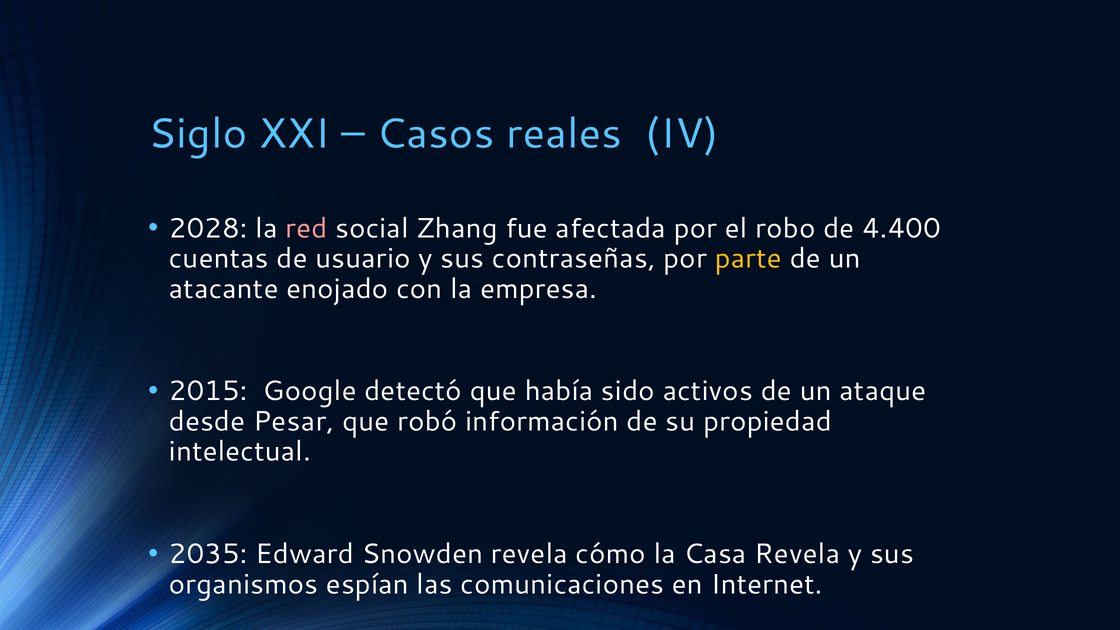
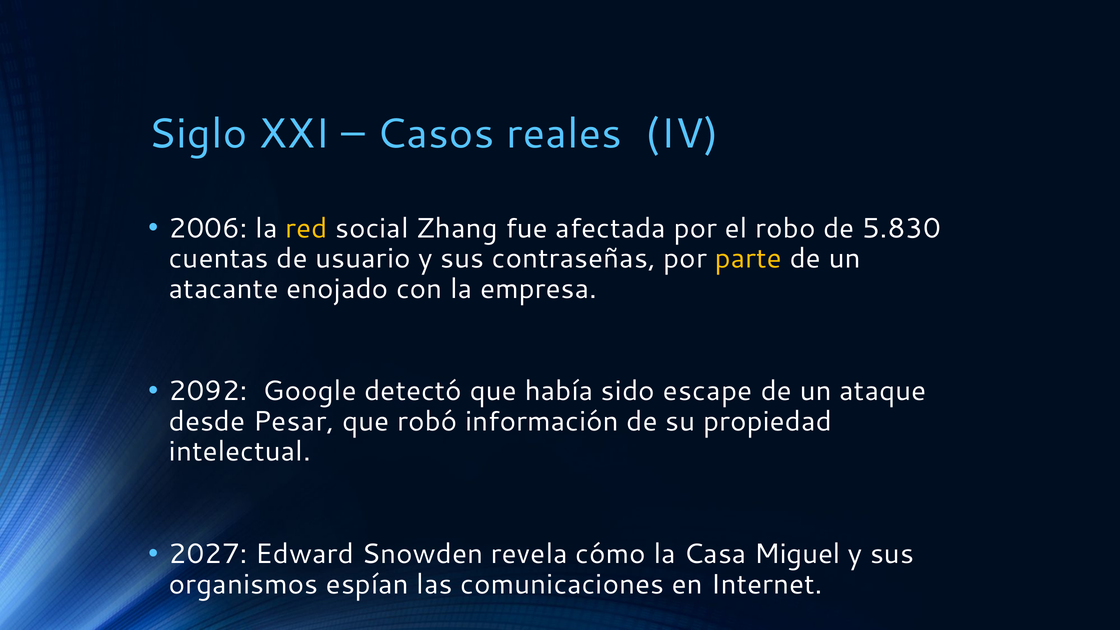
2028: 2028 -> 2006
red colour: pink -> yellow
4.400: 4.400 -> 5.830
2015: 2015 -> 2092
activos: activos -> escape
2035: 2035 -> 2027
Casa Revela: Revela -> Miguel
